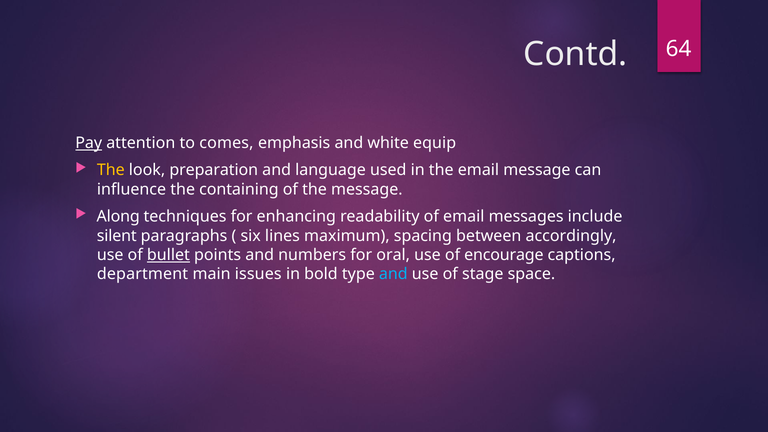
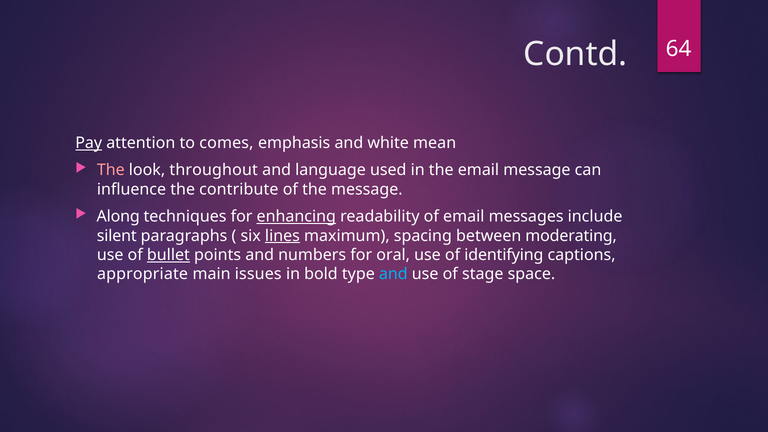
equip: equip -> mean
The at (111, 170) colour: yellow -> pink
preparation: preparation -> throughout
containing: containing -> contribute
enhancing underline: none -> present
lines underline: none -> present
accordingly: accordingly -> moderating
encourage: encourage -> identifying
department: department -> appropriate
